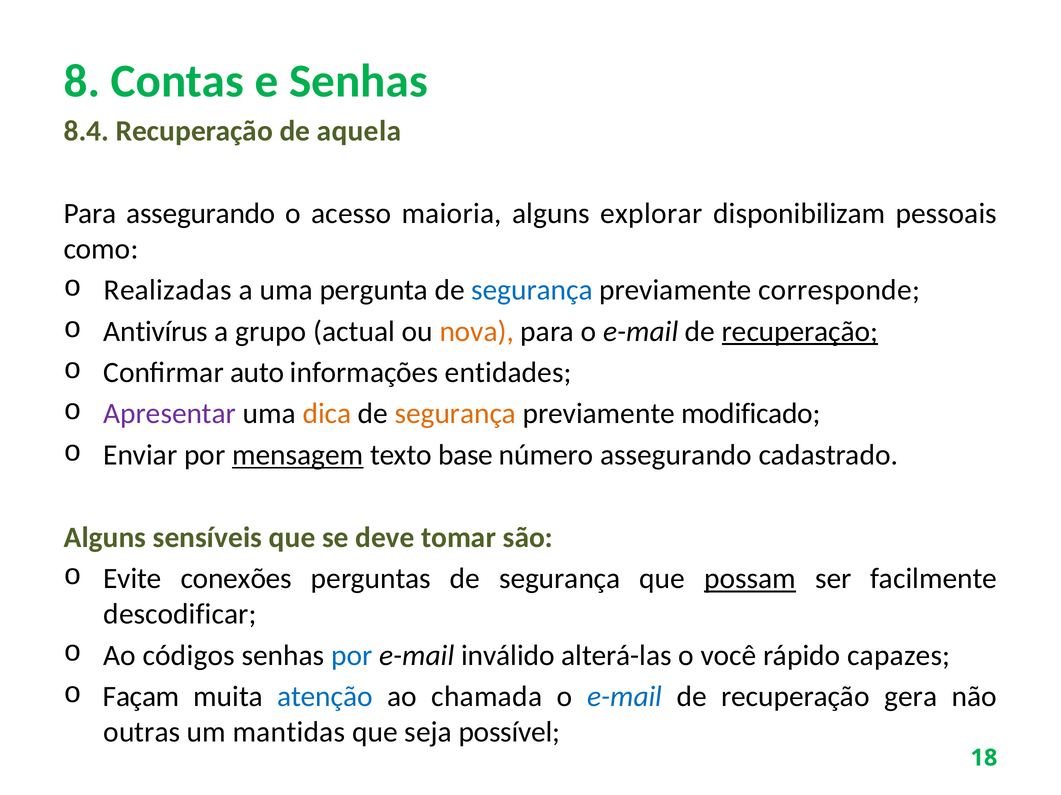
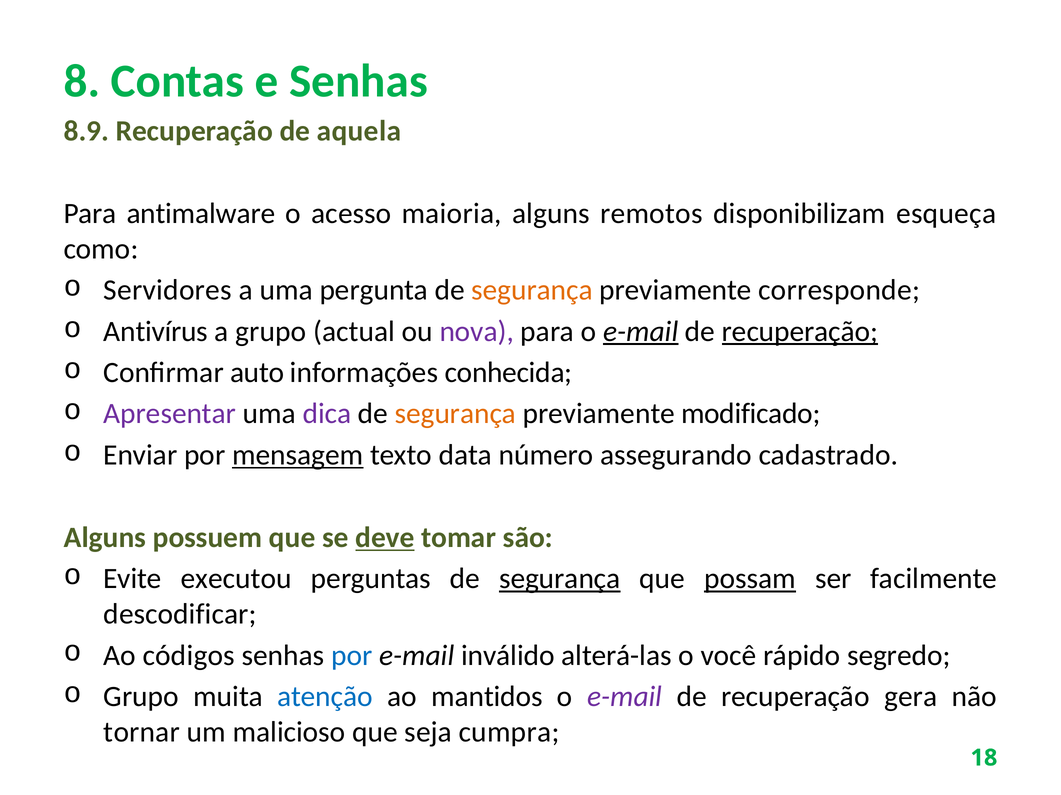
8.4: 8.4 -> 8.9
Para assegurando: assegurando -> antimalware
explorar: explorar -> remotos
pessoais: pessoais -> esqueça
Realizadas: Realizadas -> Servidores
segurança at (532, 290) colour: blue -> orange
nova colour: orange -> purple
e-mail at (641, 332) underline: none -> present
entidades: entidades -> conhecida
dica colour: orange -> purple
base: base -> data
sensíveis: sensíveis -> possuem
deve underline: none -> present
conexões: conexões -> executou
segurança at (560, 579) underline: none -> present
capazes: capazes -> segredo
o Façam: Façam -> Grupo
chamada: chamada -> mantidos
e-mail at (625, 697) colour: blue -> purple
outras: outras -> tornar
mantidas: mantidas -> malicioso
possível: possível -> cumpra
